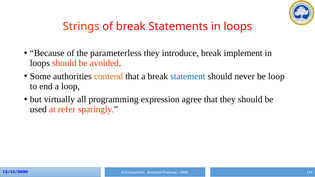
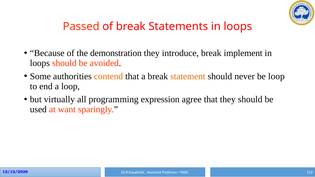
Strings: Strings -> Passed
parameterless: parameterless -> demonstration
statement colour: blue -> orange
refer: refer -> want
